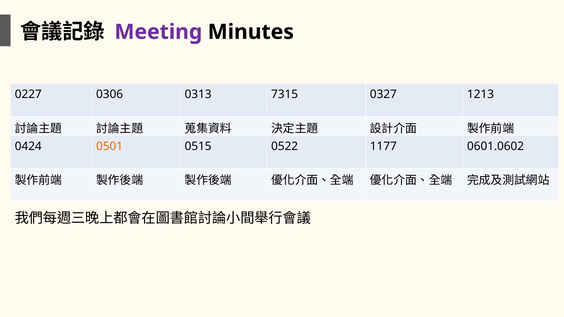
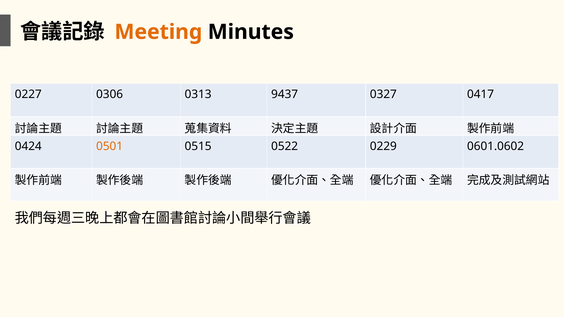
Meeting colour: purple -> orange
7315: 7315 -> 9437
1213: 1213 -> 0417
1177: 1177 -> 0229
